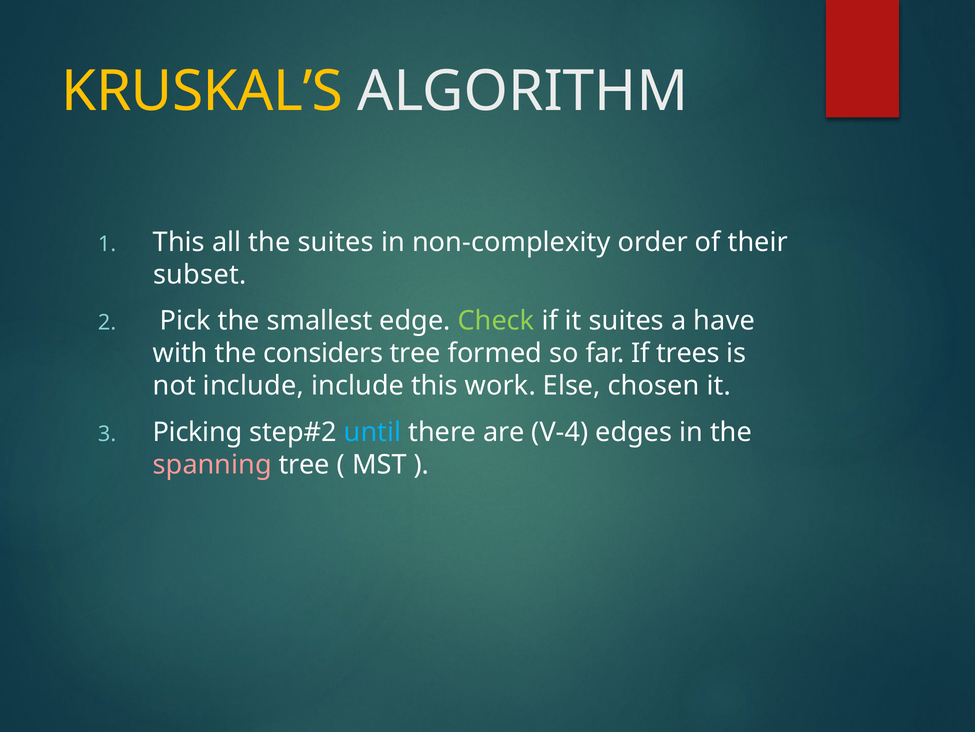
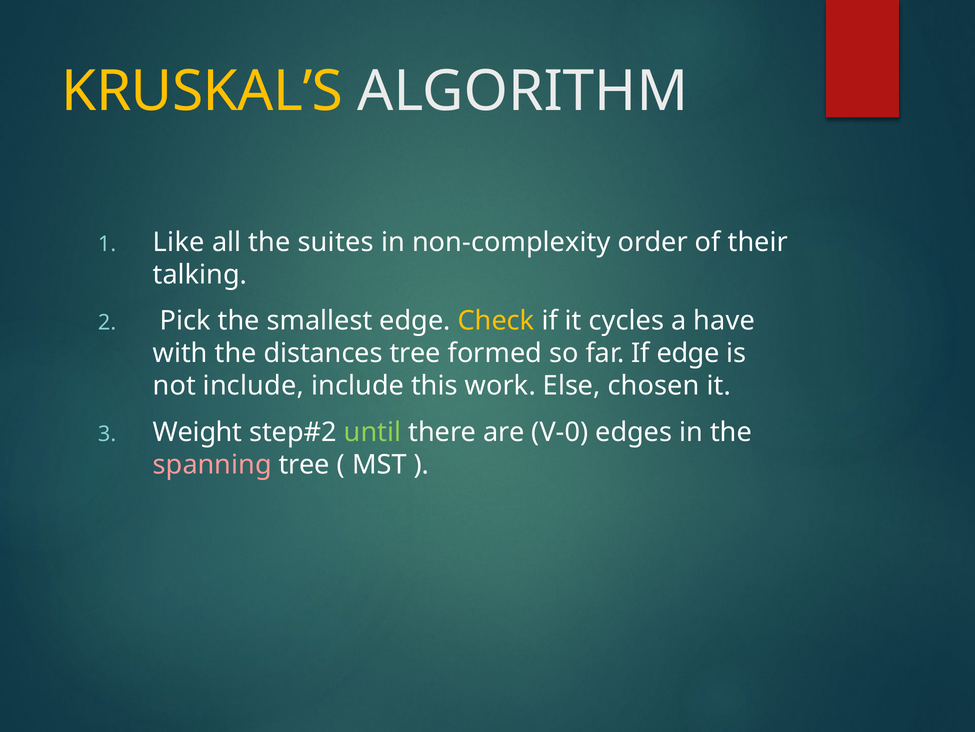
This at (179, 242): This -> Like
subset: subset -> talking
Check colour: light green -> yellow
it suites: suites -> cycles
considers: considers -> distances
If trees: trees -> edge
Picking: Picking -> Weight
until colour: light blue -> light green
V-4: V-4 -> V-0
